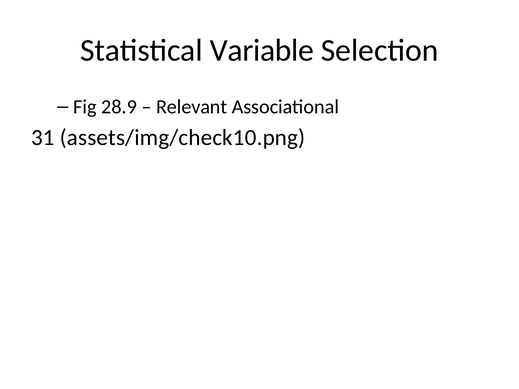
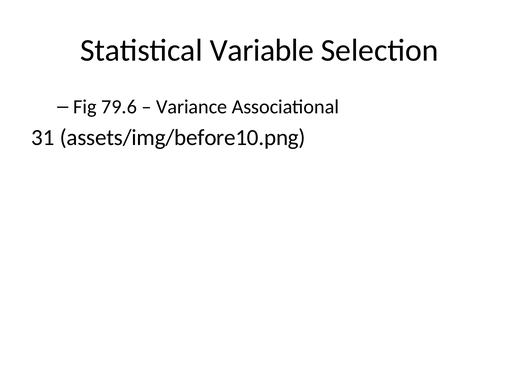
28.9: 28.9 -> 79.6
Relevant: Relevant -> Variance
assets/img/check10.png: assets/img/check10.png -> assets/img/before10.png
